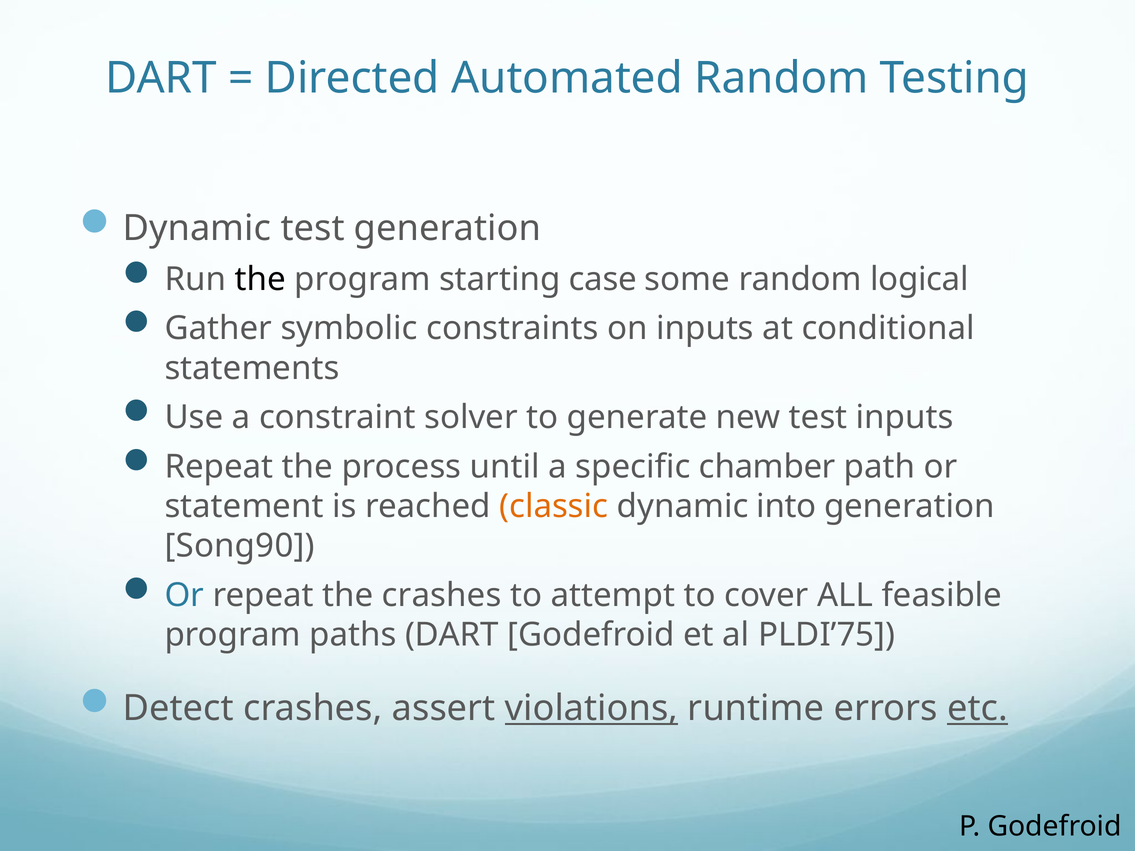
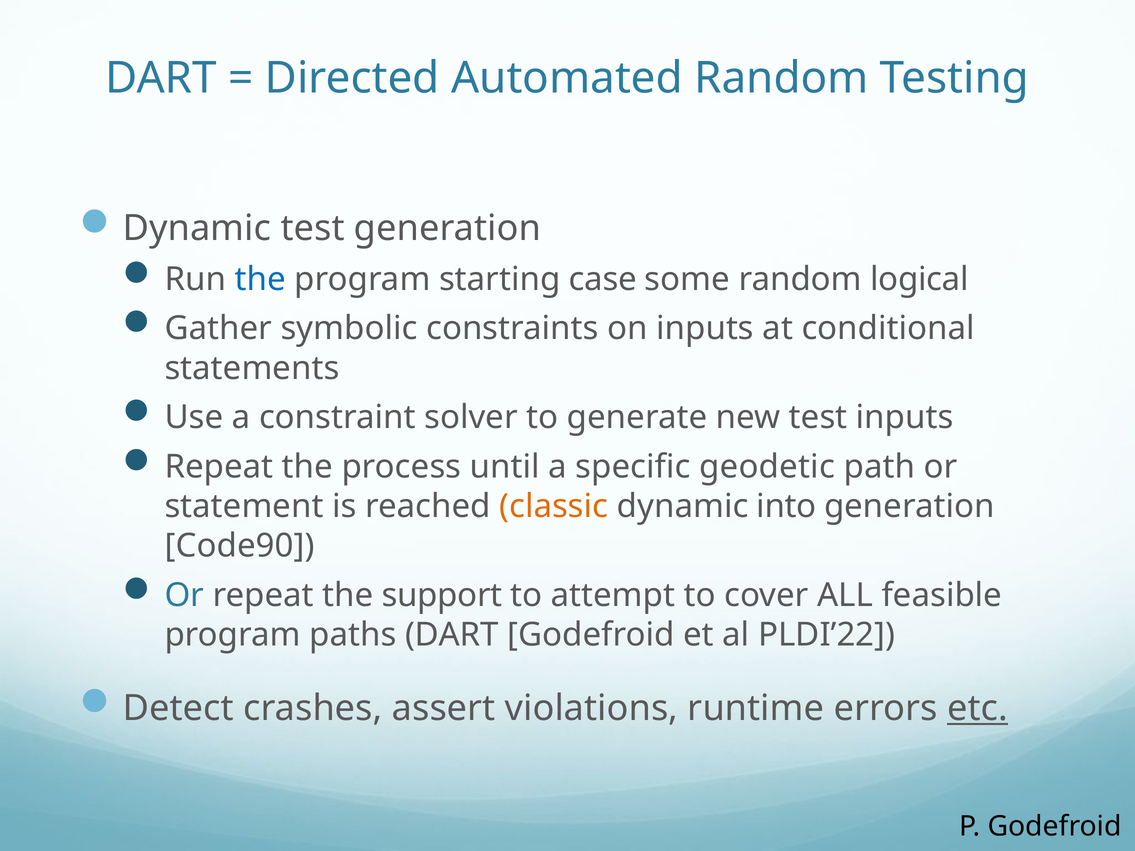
the at (260, 279) colour: black -> blue
chamber: chamber -> geodetic
Song90: Song90 -> Code90
the crashes: crashes -> support
PLDI’75: PLDI’75 -> PLDI’22
violations underline: present -> none
